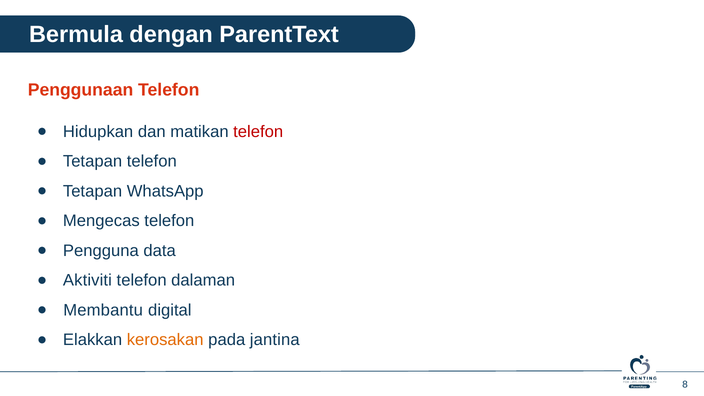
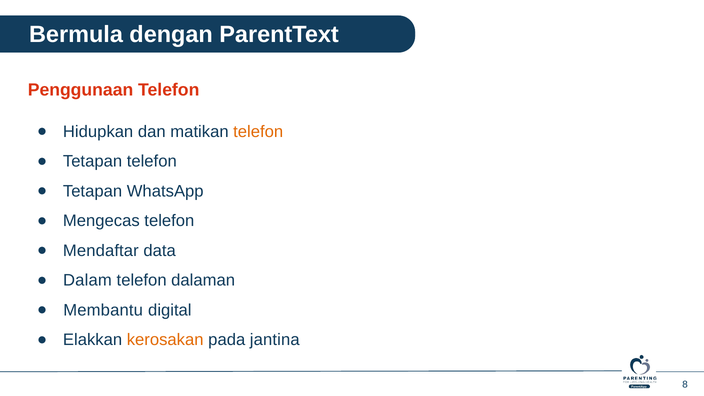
telefon at (258, 132) colour: red -> orange
Pengguna: Pengguna -> Mendaftar
Aktiviti: Aktiviti -> Dalam
